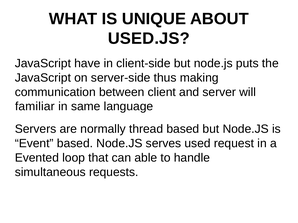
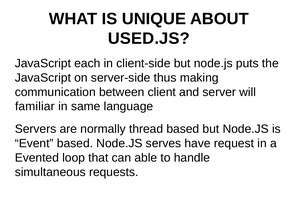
have: have -> each
used: used -> have
